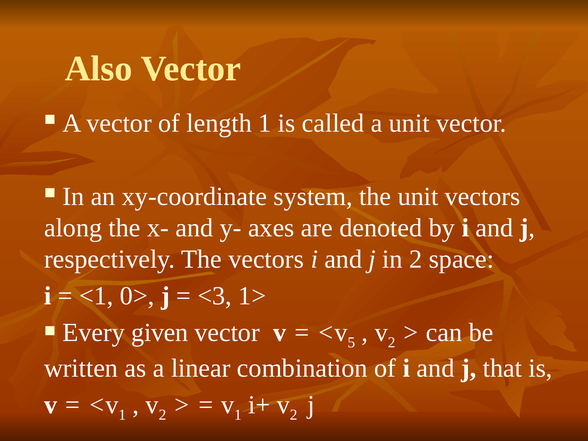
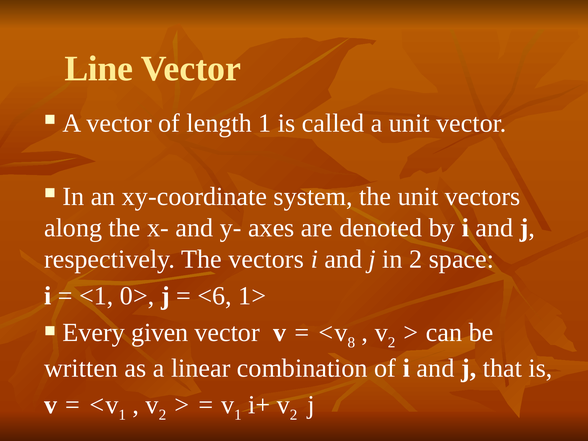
Also: Also -> Line
<3: <3 -> <6
5: 5 -> 8
